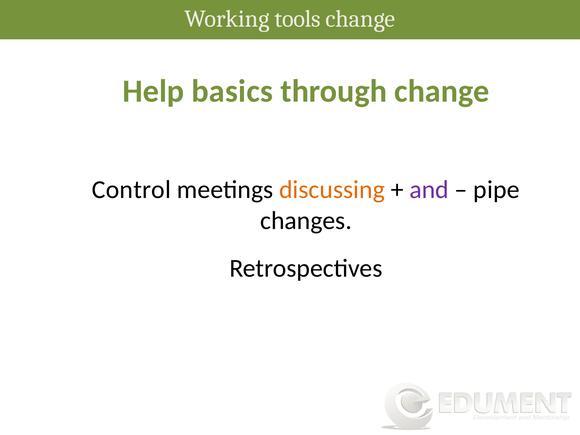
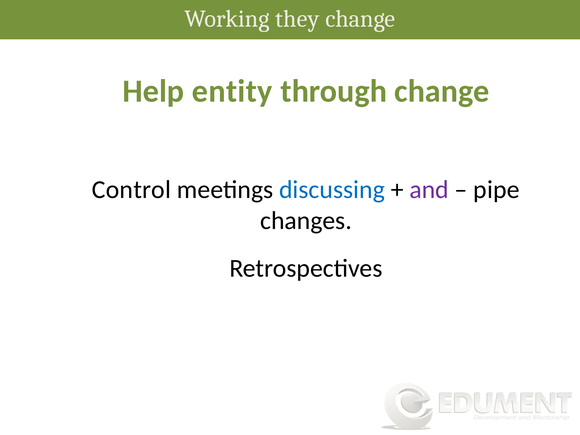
tools: tools -> they
basics: basics -> entity
discussing colour: orange -> blue
